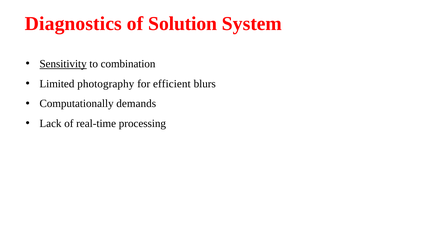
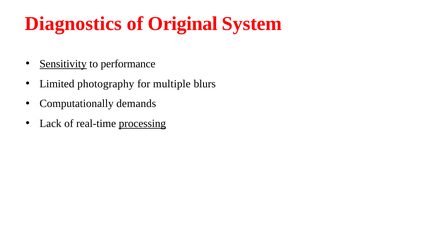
Solution: Solution -> Original
combination: combination -> performance
efficient: efficient -> multiple
processing underline: none -> present
